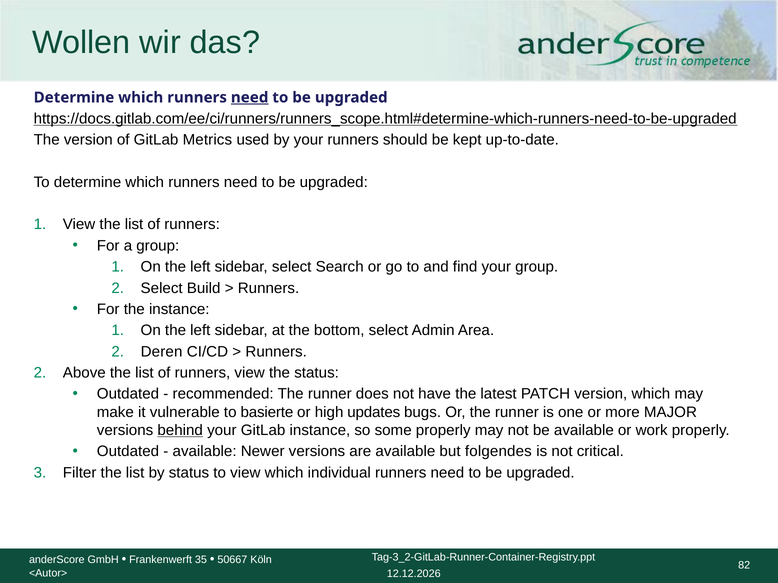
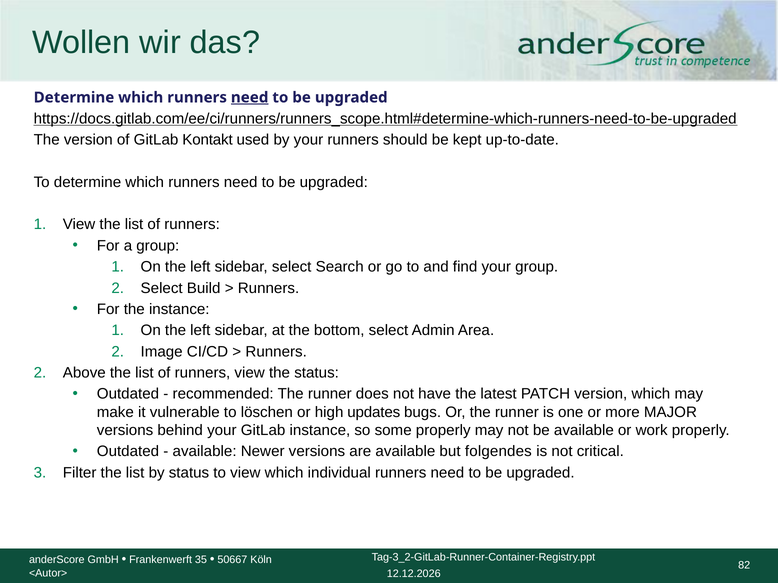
Metrics: Metrics -> Kontakt
Deren: Deren -> Image
basierte: basierte -> löschen
behind underline: present -> none
